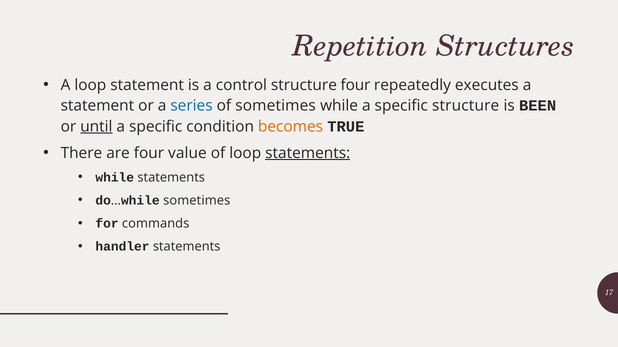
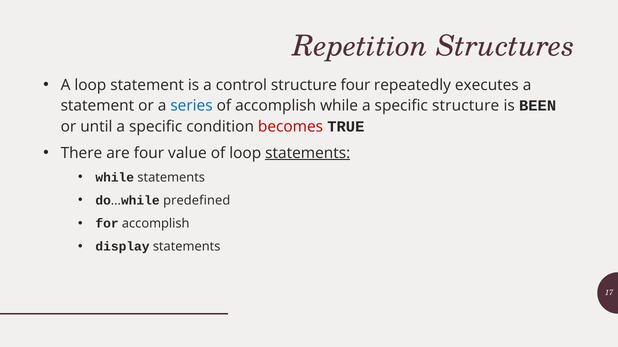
of sometimes: sometimes -> accomplish
until underline: present -> none
becomes colour: orange -> red
do...while sometimes: sometimes -> predefined
for commands: commands -> accomplish
handler: handler -> display
